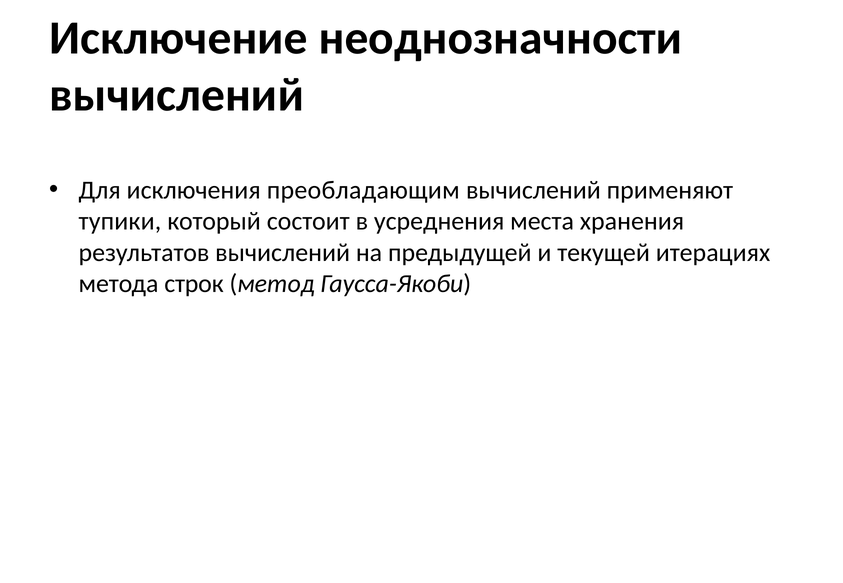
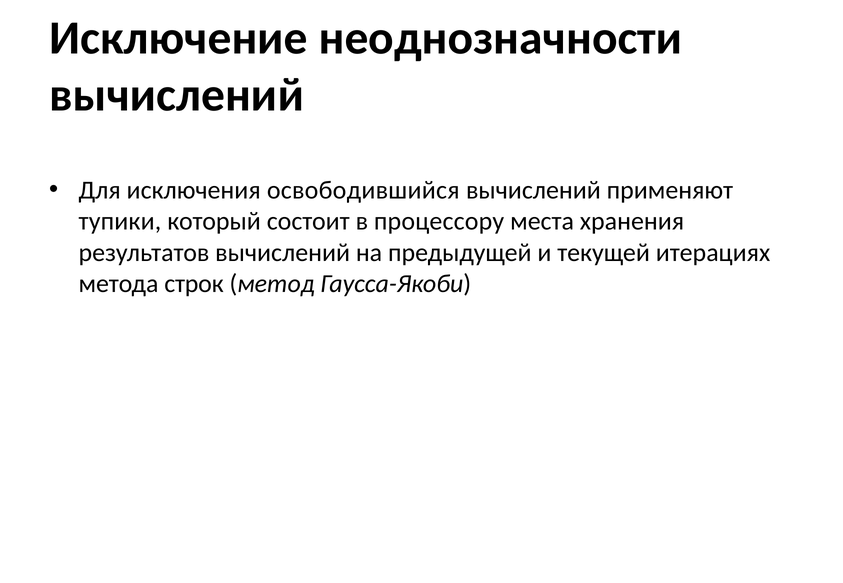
преобладающим: преобладающим -> освободившийся
усреднения: усреднения -> процессору
